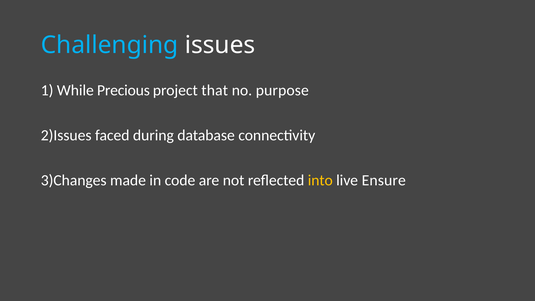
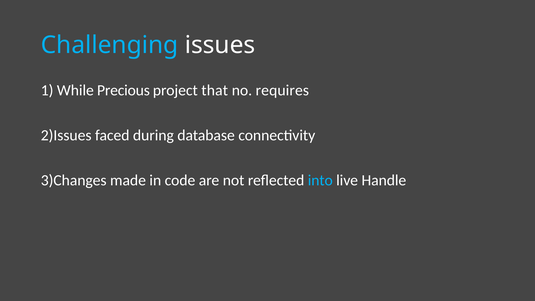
purpose: purpose -> requires
into colour: yellow -> light blue
Ensure: Ensure -> Handle
